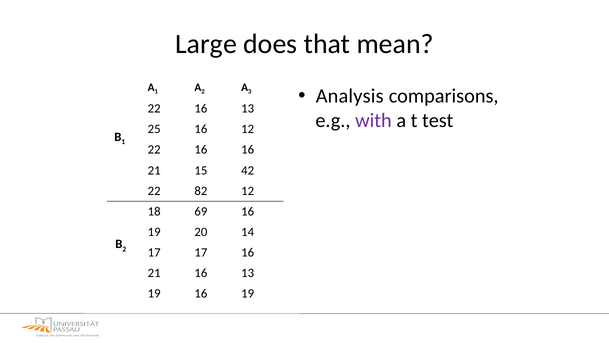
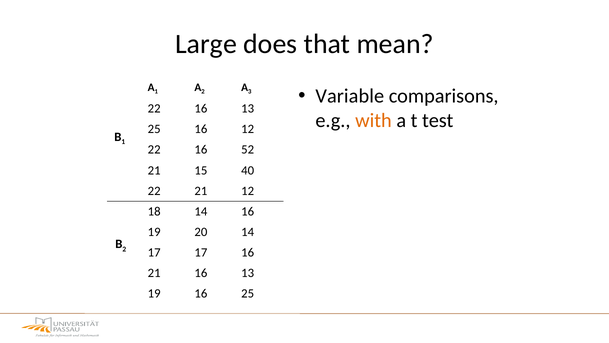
Analysis: Analysis -> Variable
with colour: purple -> orange
16 16: 16 -> 52
42: 42 -> 40
22 82: 82 -> 21
18 69: 69 -> 14
19 16 19: 19 -> 25
